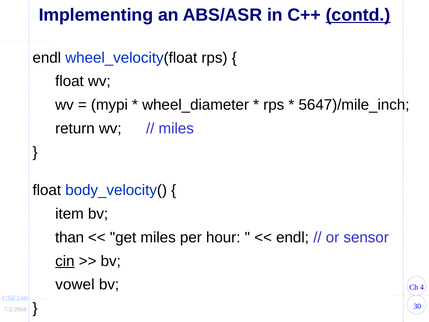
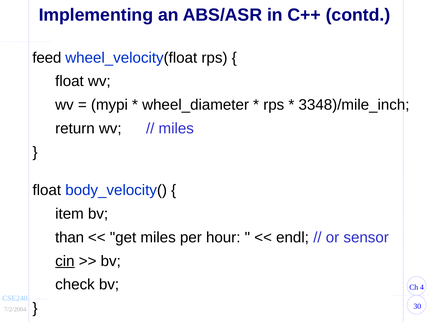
contd underline: present -> none
endl at (47, 58): endl -> feed
5647)/mile_inch: 5647)/mile_inch -> 3348)/mile_inch
vowel: vowel -> check
